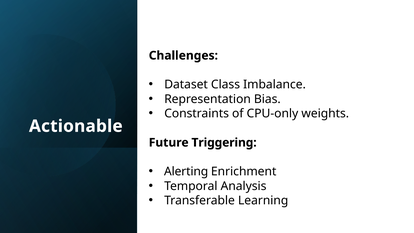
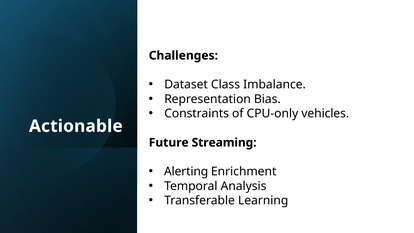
weights: weights -> vehicles
Triggering: Triggering -> Streaming
